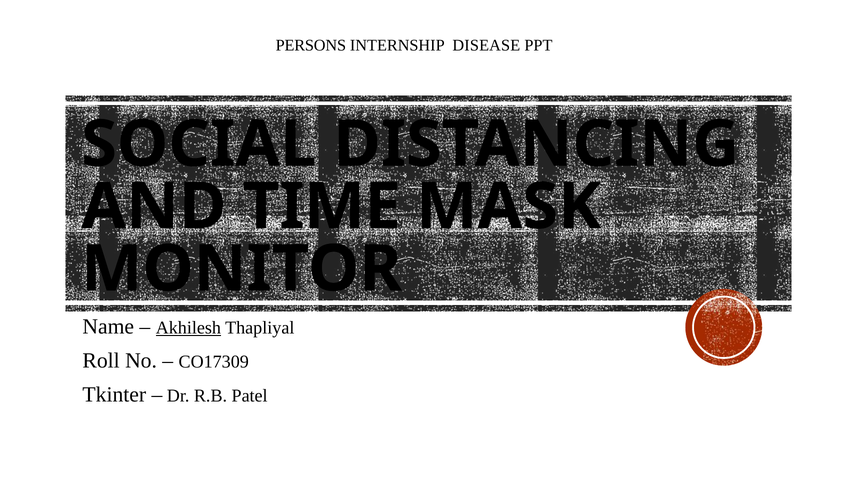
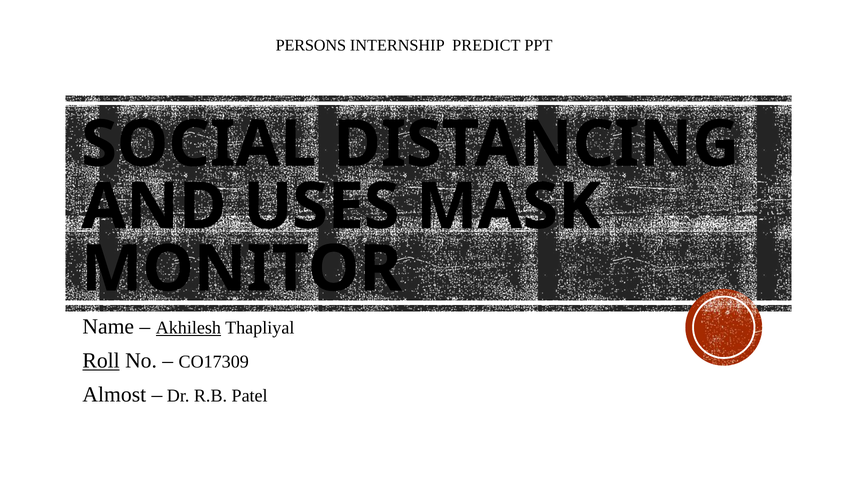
DISEASE: DISEASE -> PREDICT
TIME: TIME -> USES
Roll underline: none -> present
Tkinter: Tkinter -> Almost
